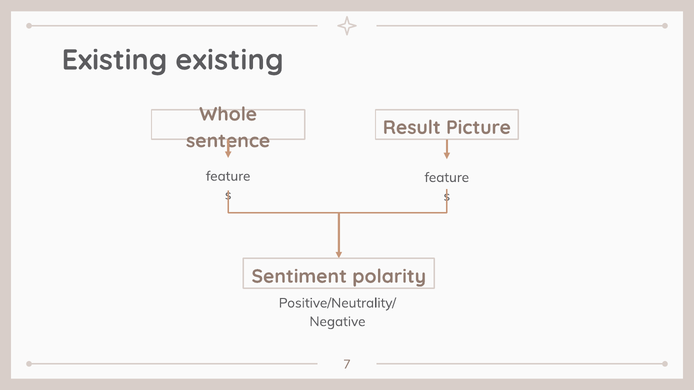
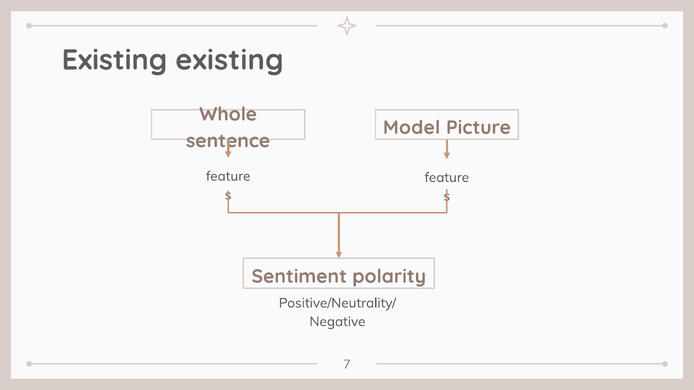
Result: Result -> Model
